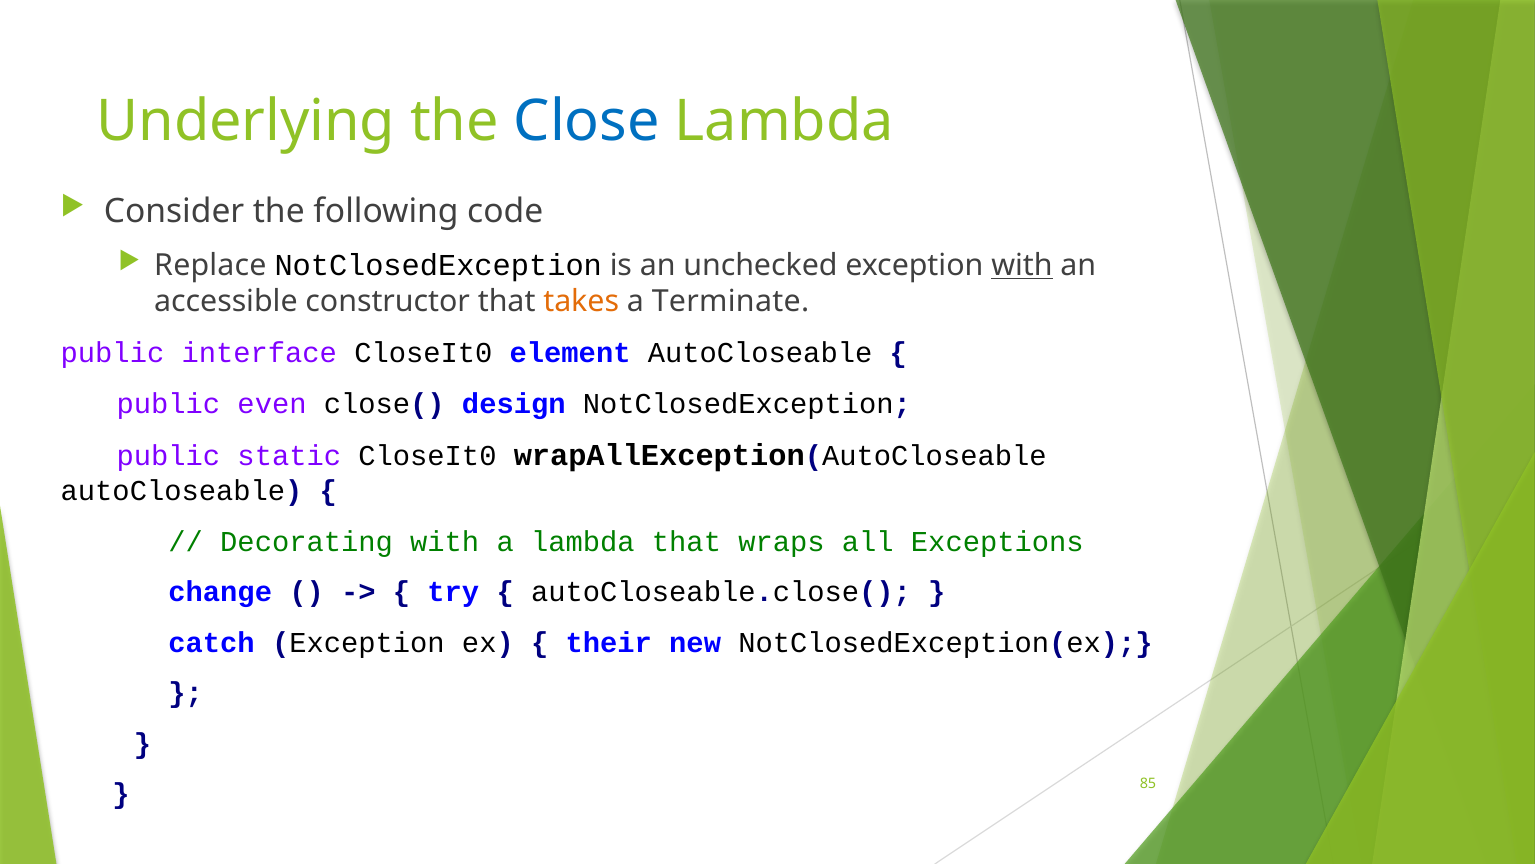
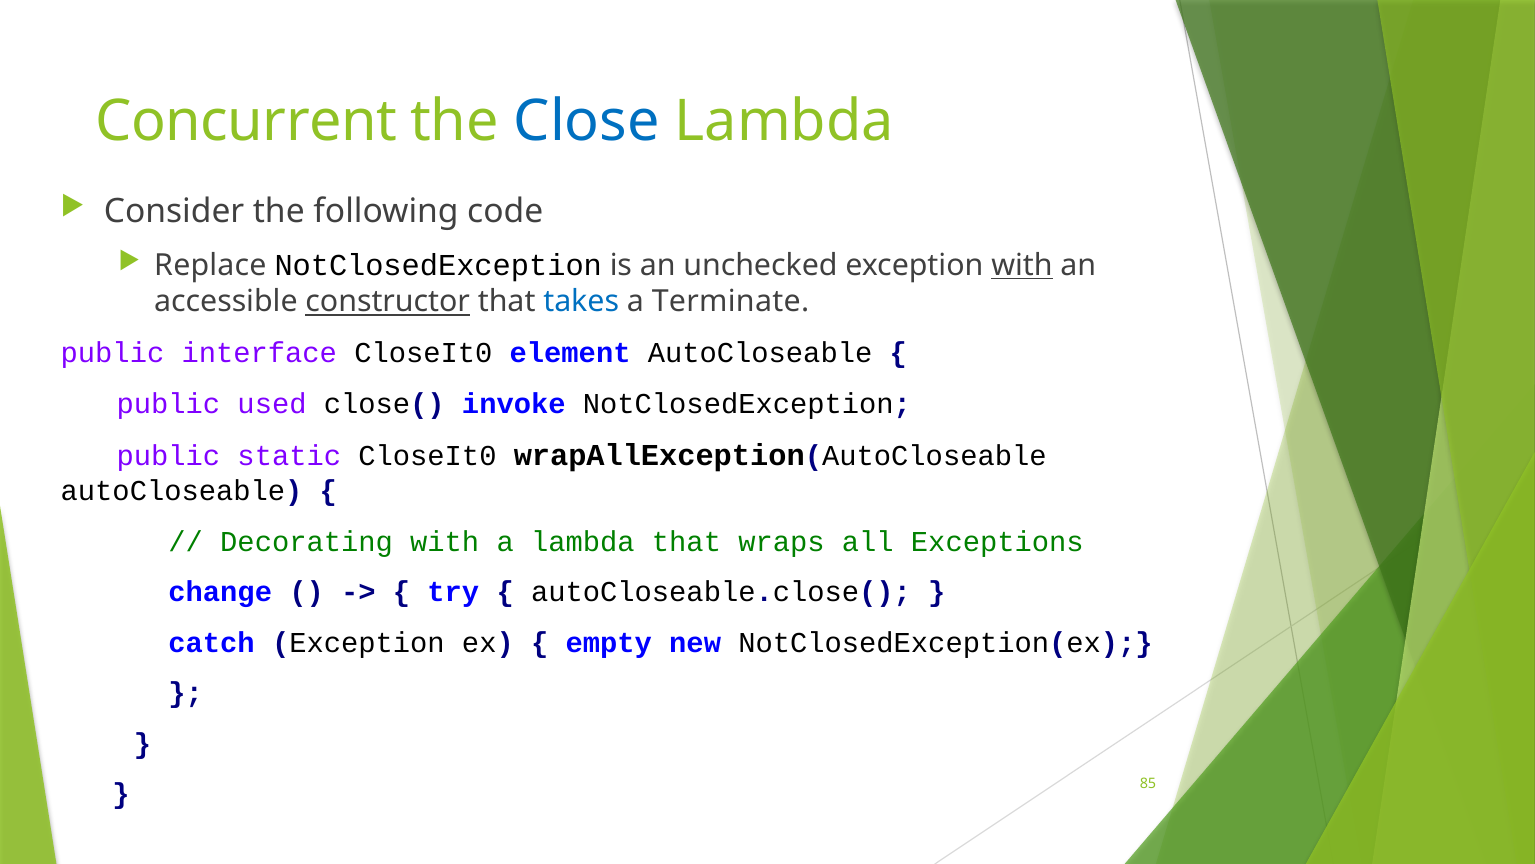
Underlying: Underlying -> Concurrent
constructor underline: none -> present
takes colour: orange -> blue
even: even -> used
design: design -> invoke
their: their -> empty
